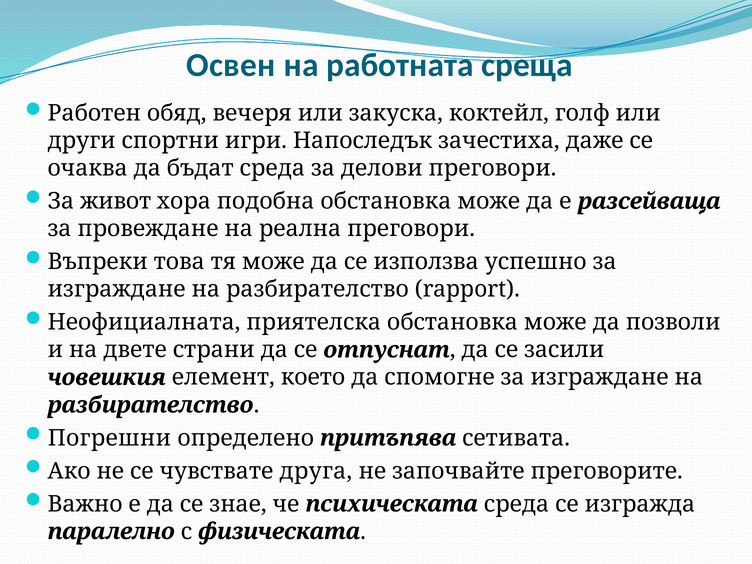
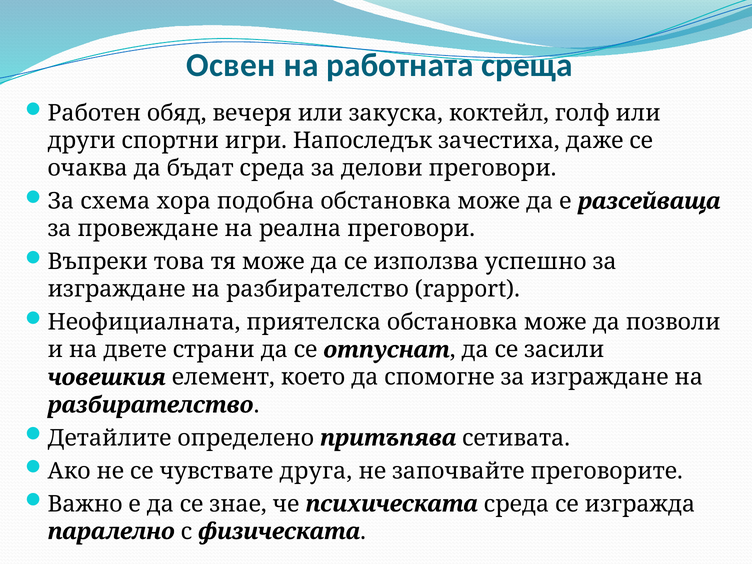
живот: живот -> схема
Погрешни: Погрешни -> Детайлите
